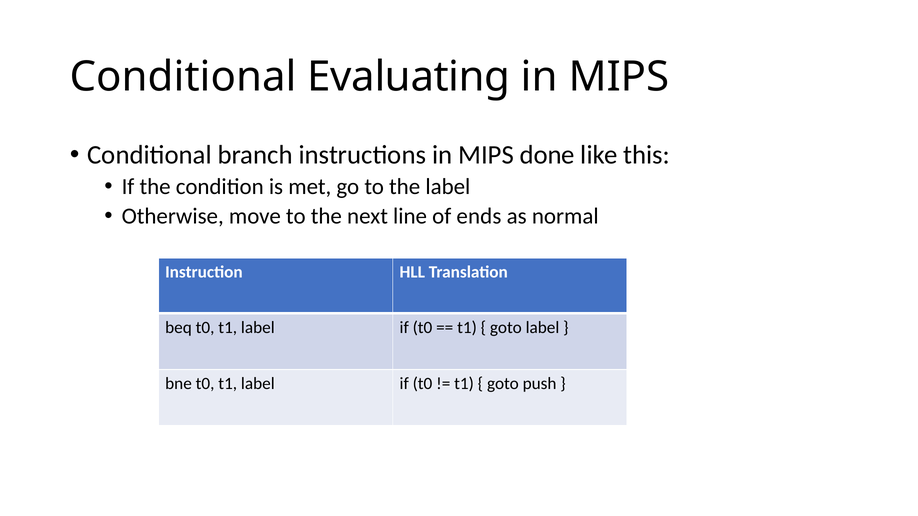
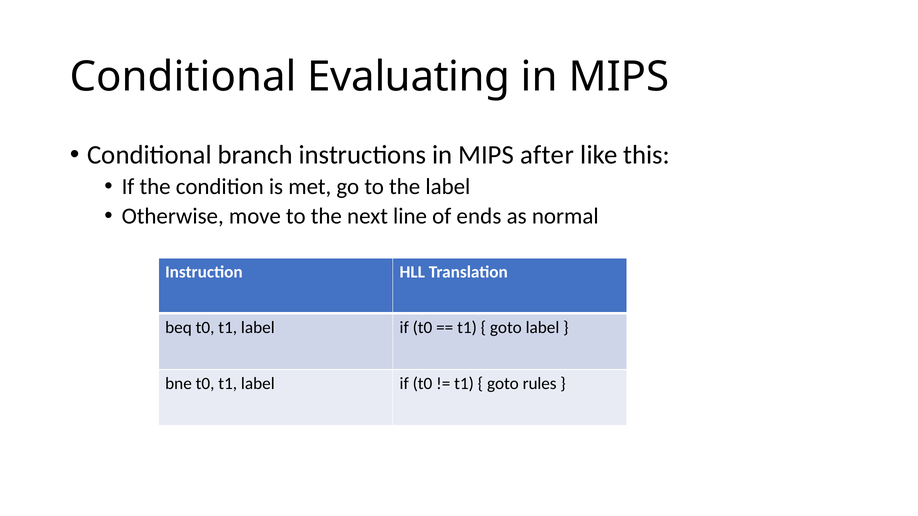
done: done -> after
push: push -> rules
